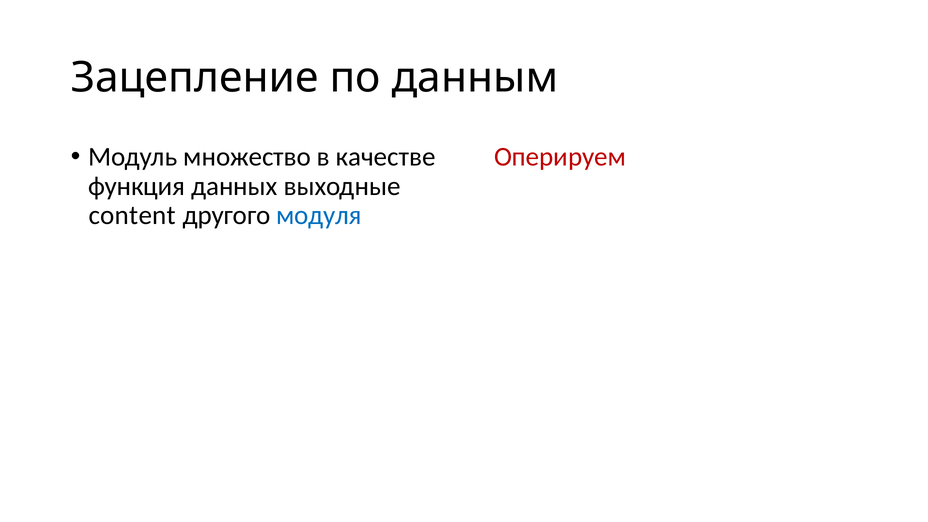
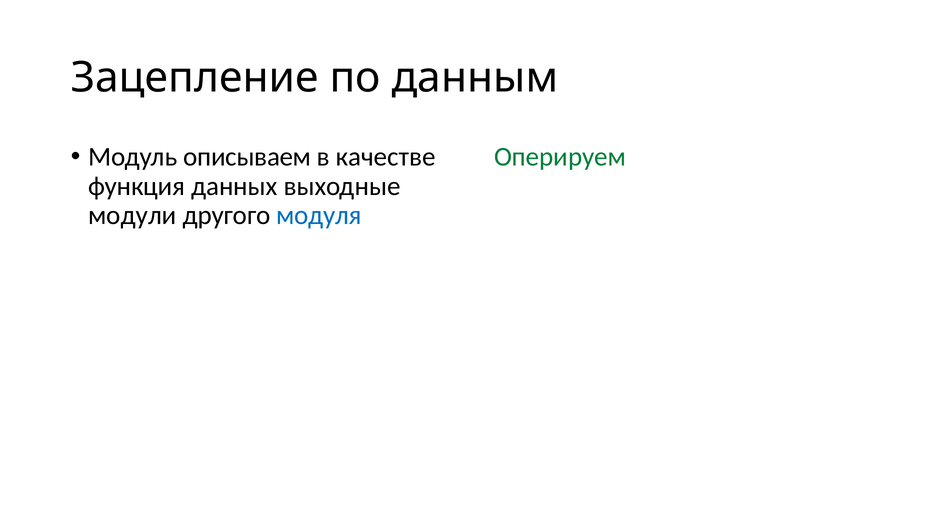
множество: множество -> описываем
Оперируем colour: red -> green
content at (132, 215): content -> модули
